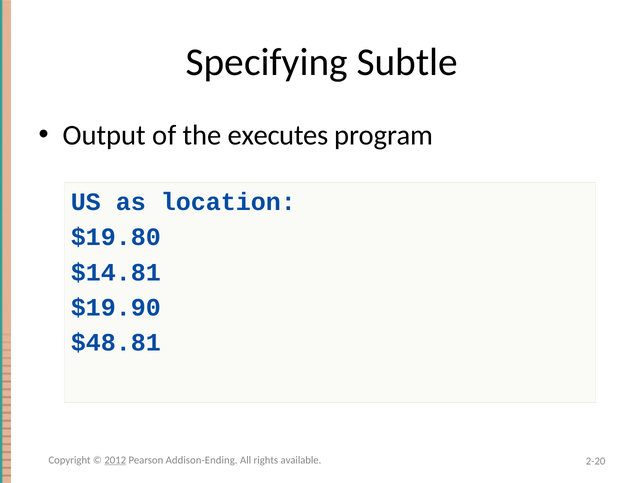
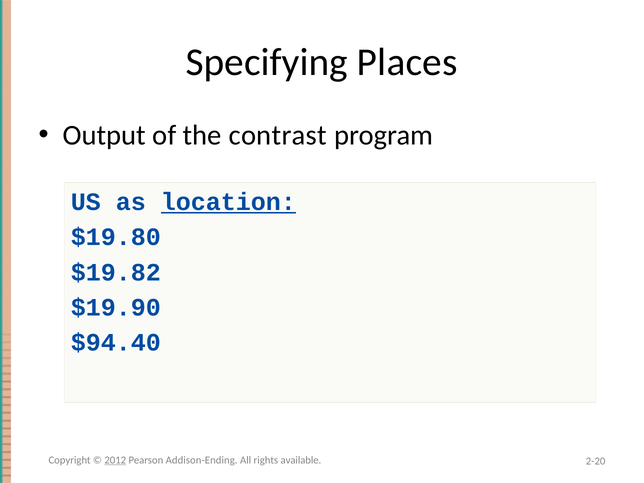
Subtle: Subtle -> Places
executes: executes -> contrast
location underline: none -> present
$14.81: $14.81 -> $19.82
$48.81: $48.81 -> $94.40
